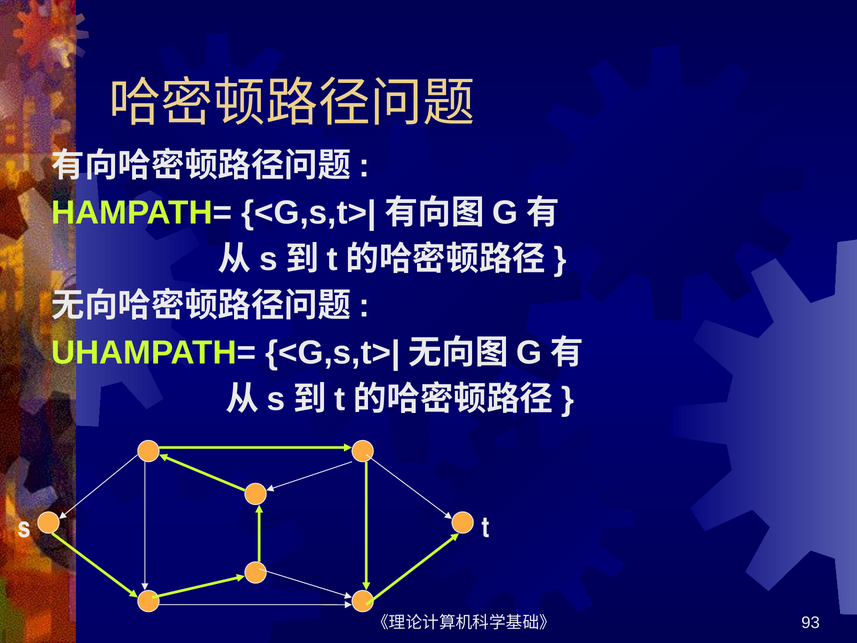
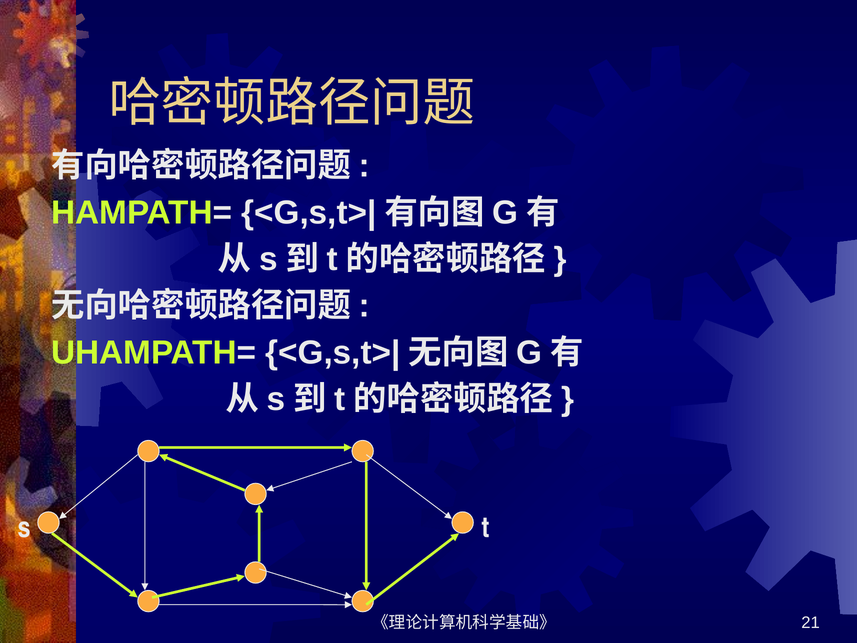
93: 93 -> 21
